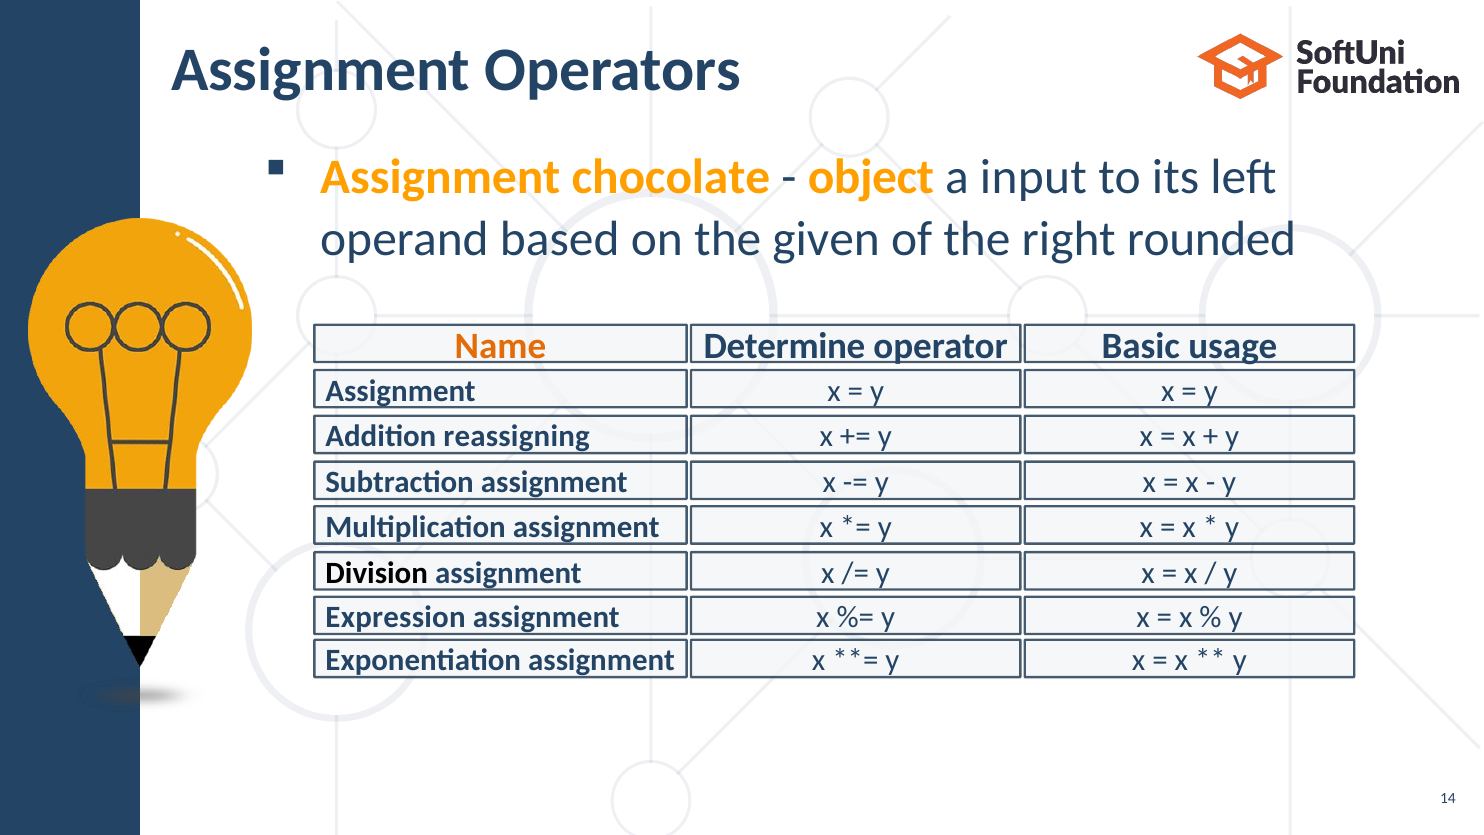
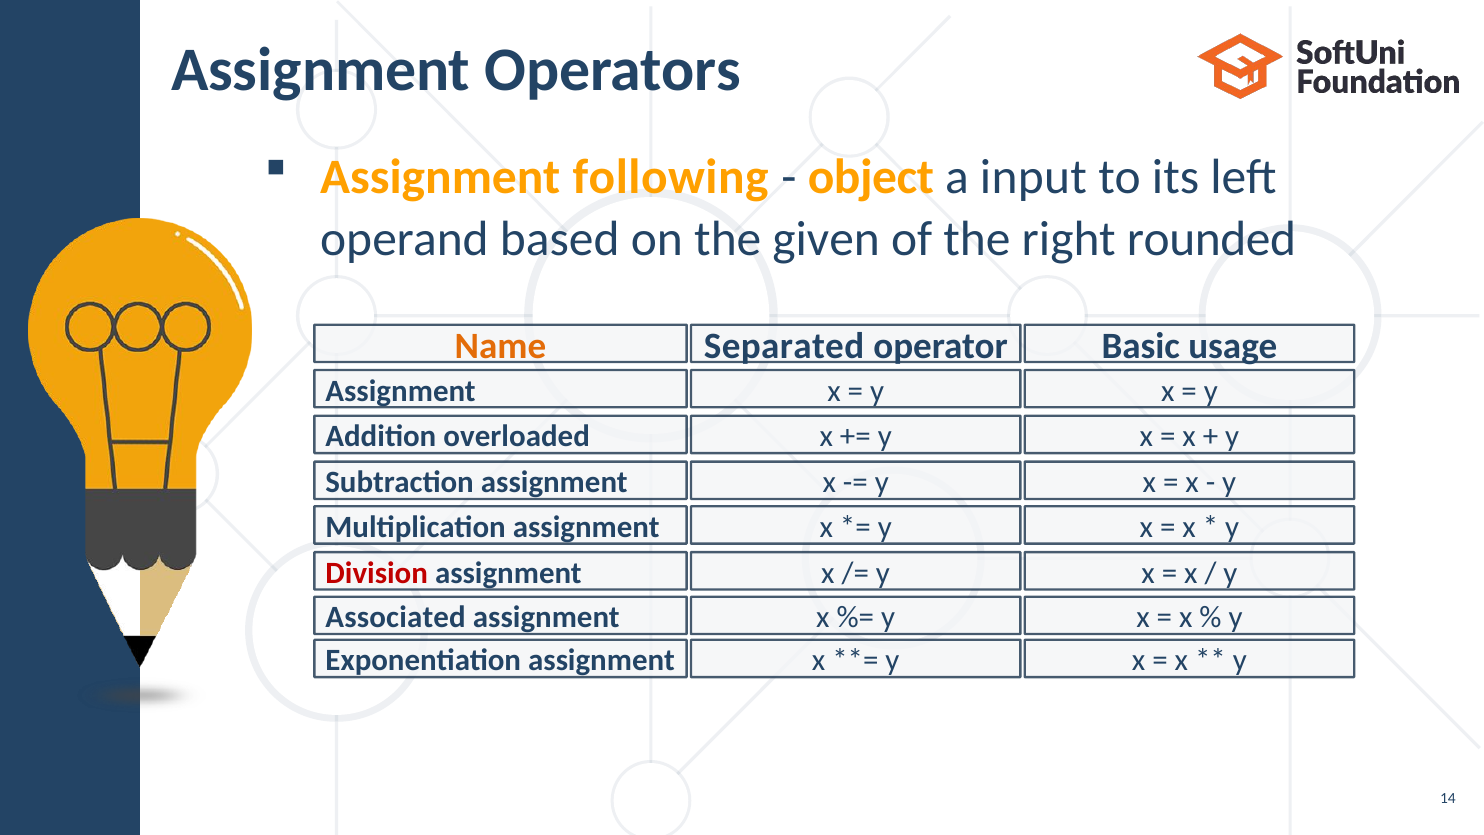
chocolate: chocolate -> following
Determine: Determine -> Separated
reassigning: reassigning -> overloaded
Division colour: black -> red
Expression: Expression -> Associated
